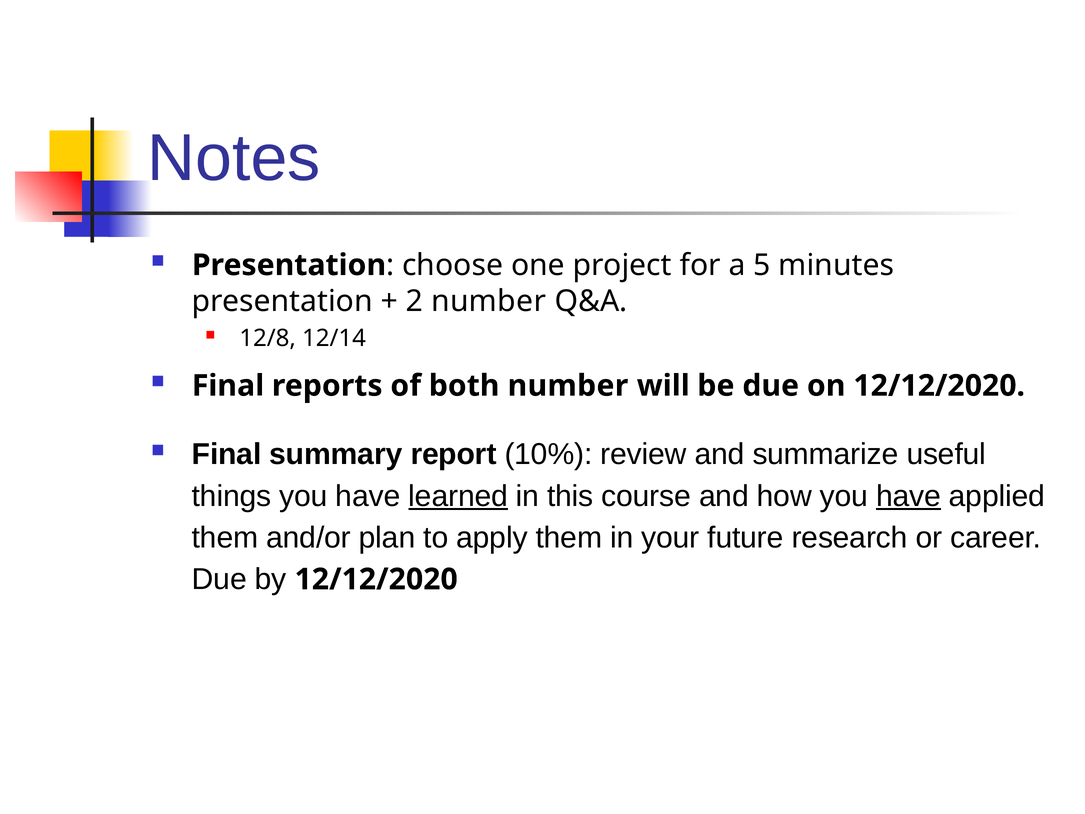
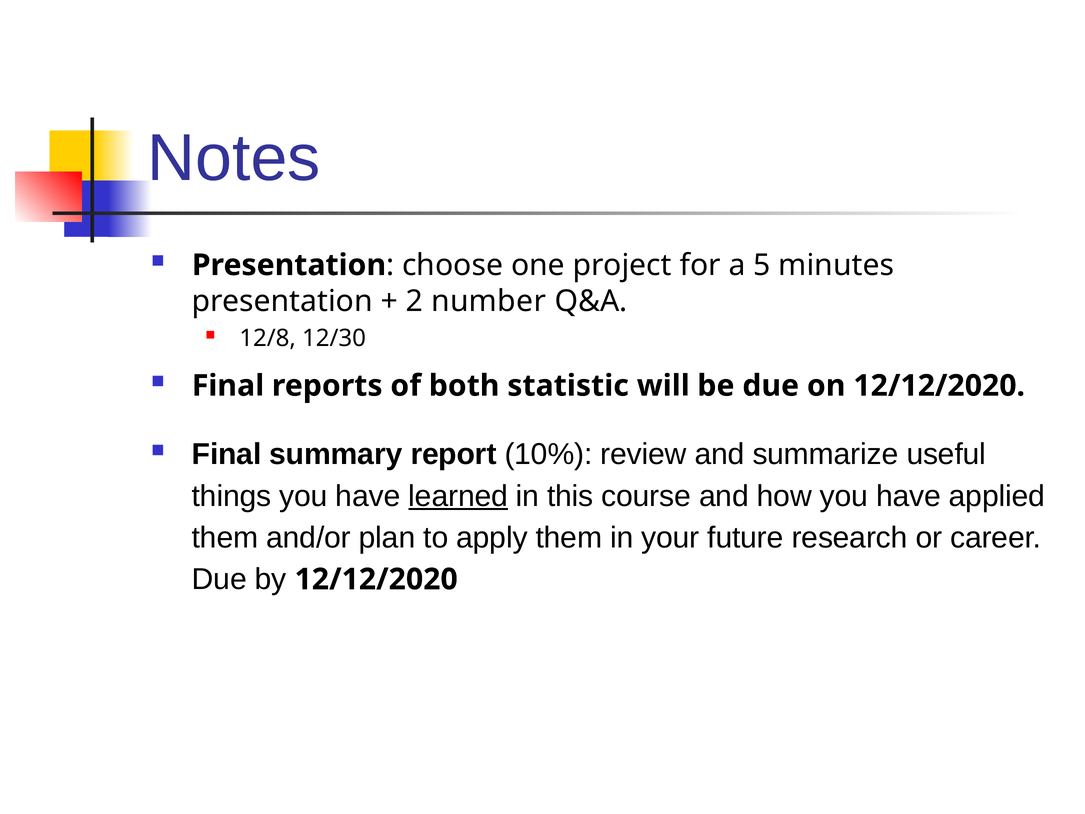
12/14: 12/14 -> 12/30
both number: number -> statistic
have at (909, 496) underline: present -> none
